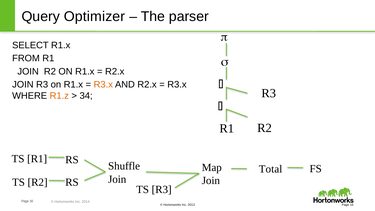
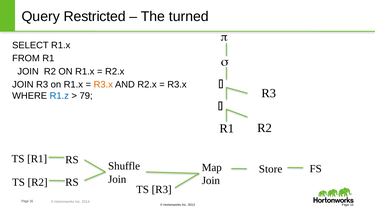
Optimizer: Optimizer -> Restricted
parser: parser -> turned
R1.z colour: orange -> blue
34: 34 -> 79
Total: Total -> Store
